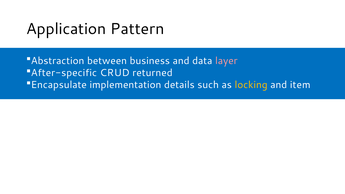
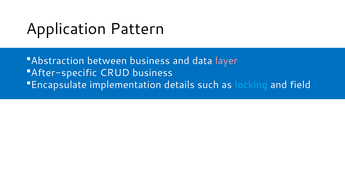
CRUD returned: returned -> business
locking colour: yellow -> light blue
item: item -> field
